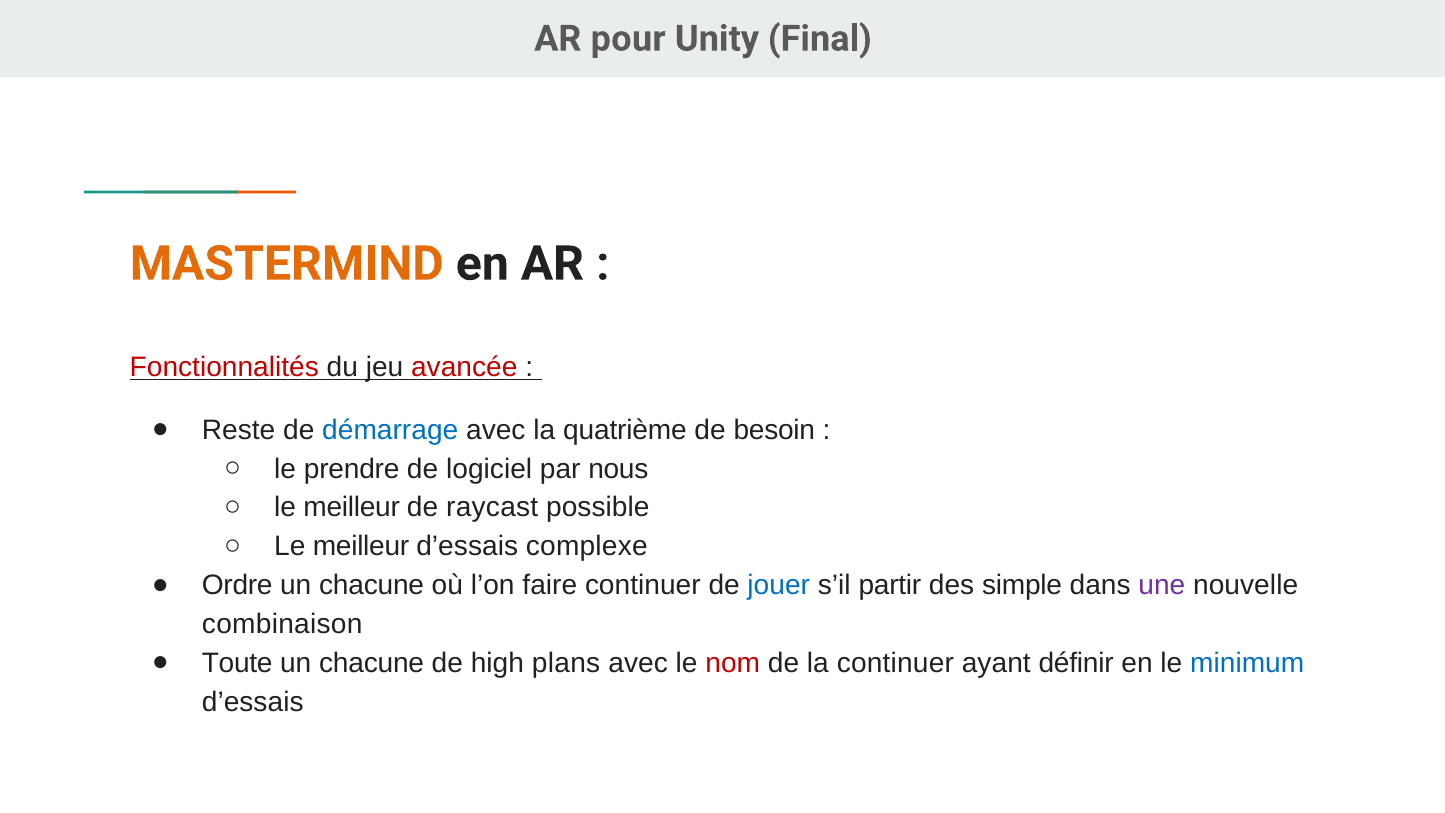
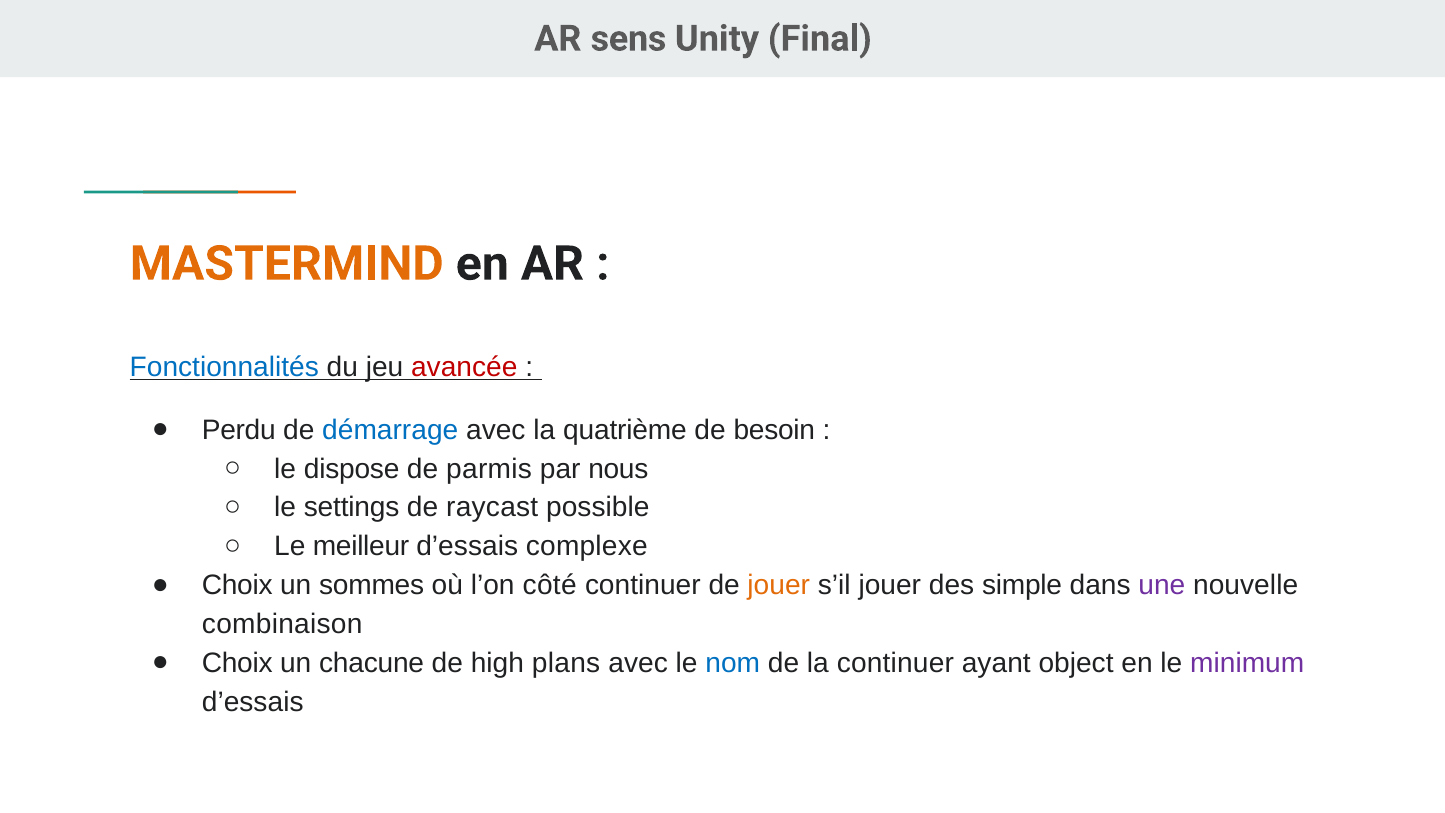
pour: pour -> sens
Fonctionnalités colour: red -> blue
Reste: Reste -> Perdu
prendre: prendre -> dispose
logiciel: logiciel -> parmis
meilleur at (352, 508): meilleur -> settings
Ordre at (237, 585): Ordre -> Choix
chacune at (372, 585): chacune -> sommes
faire: faire -> côté
jouer at (779, 585) colour: blue -> orange
s’il partir: partir -> jouer
Toute at (237, 663): Toute -> Choix
nom colour: red -> blue
définir: définir -> object
minimum colour: blue -> purple
